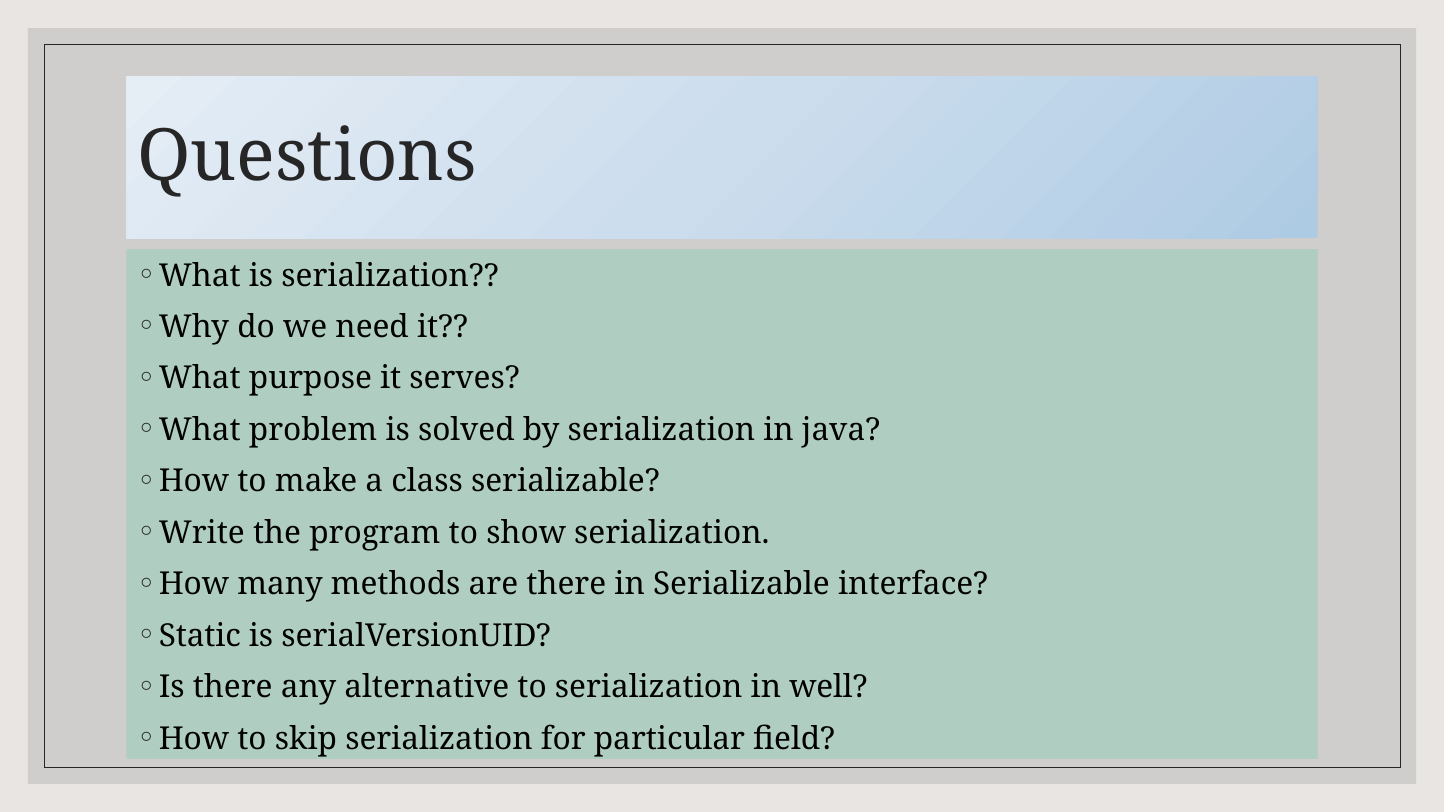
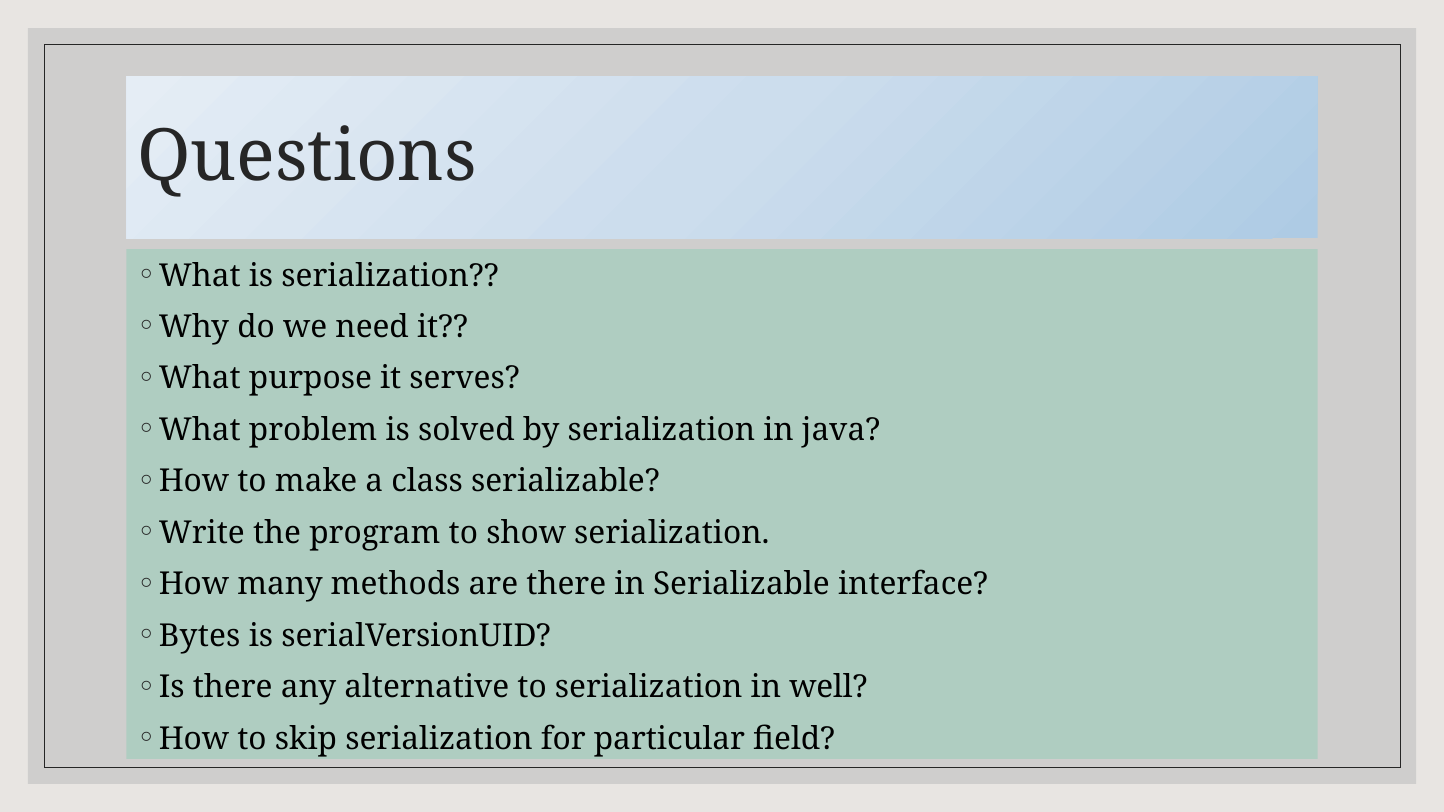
Static: Static -> Bytes
